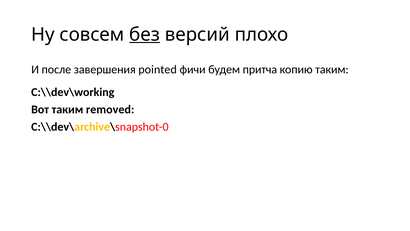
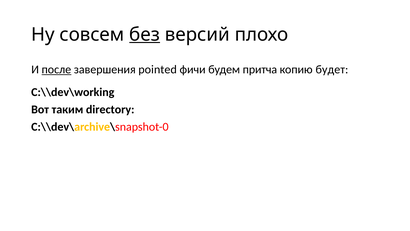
после underline: none -> present
копию таким: таким -> будет
removed: removed -> directory
